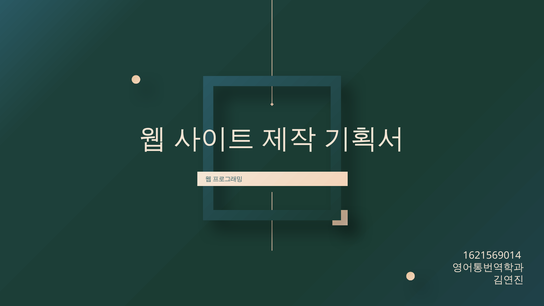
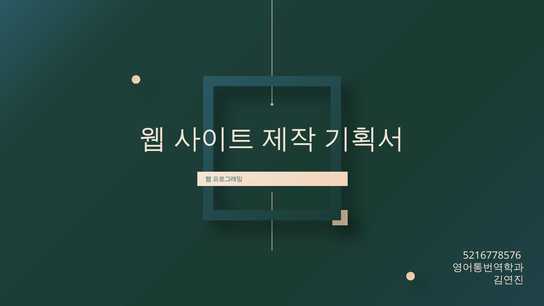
1621569014: 1621569014 -> 5216778576
